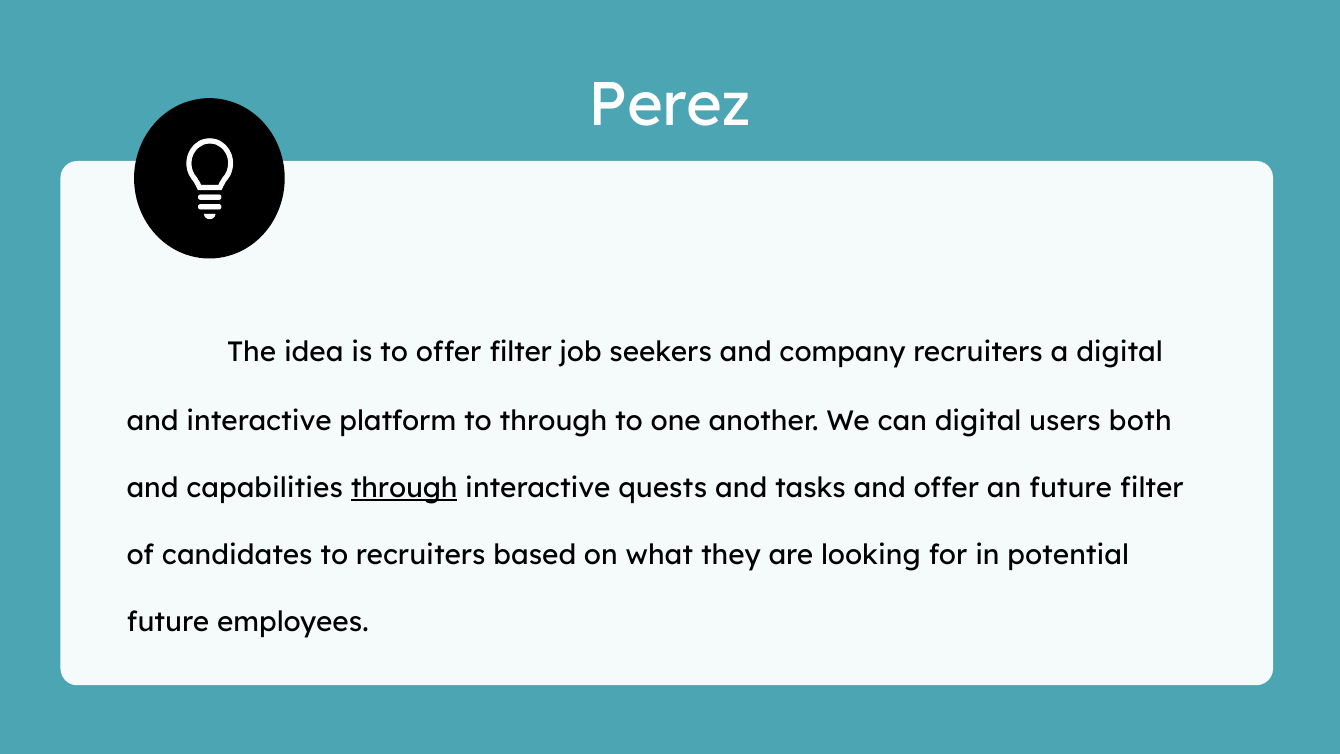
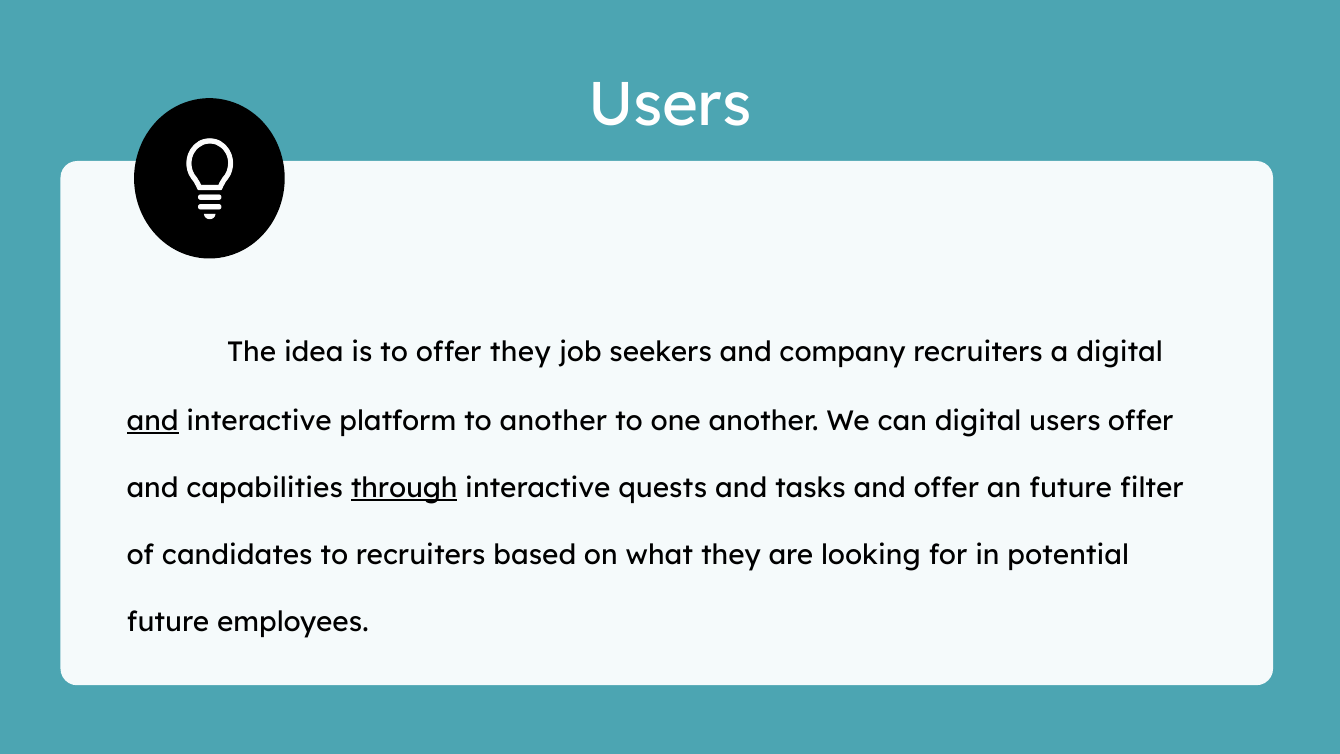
Perez at (670, 105): Perez -> Users
offer filter: filter -> they
and at (153, 421) underline: none -> present
to through: through -> another
users both: both -> offer
